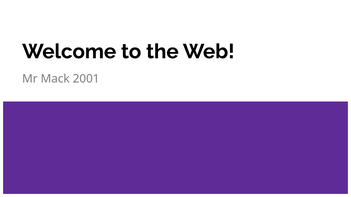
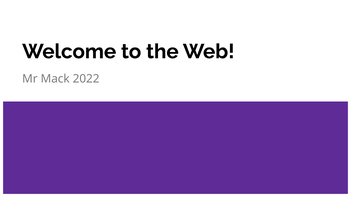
2001: 2001 -> 2022
